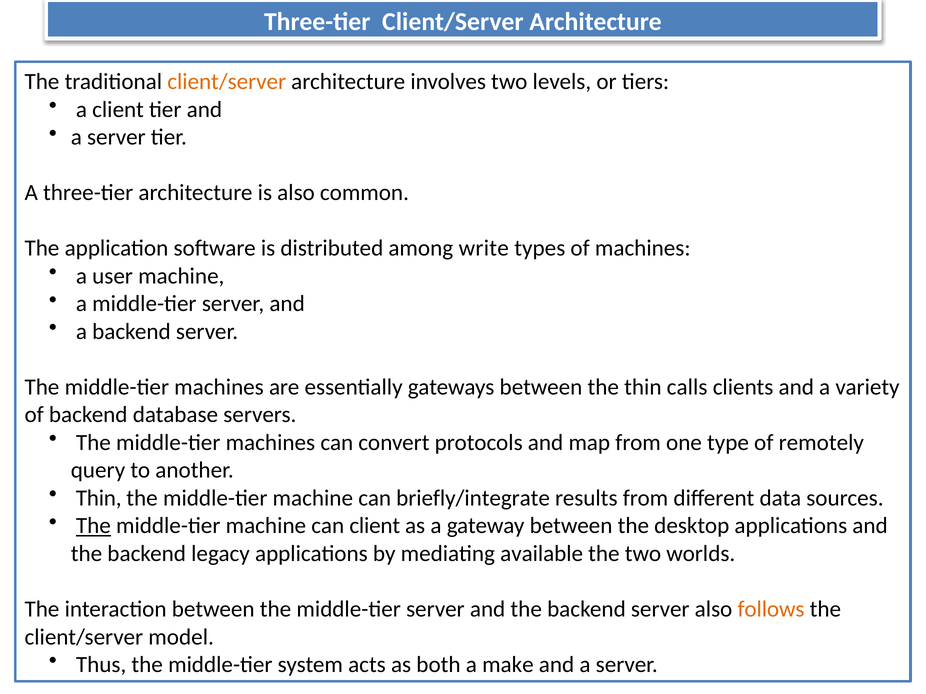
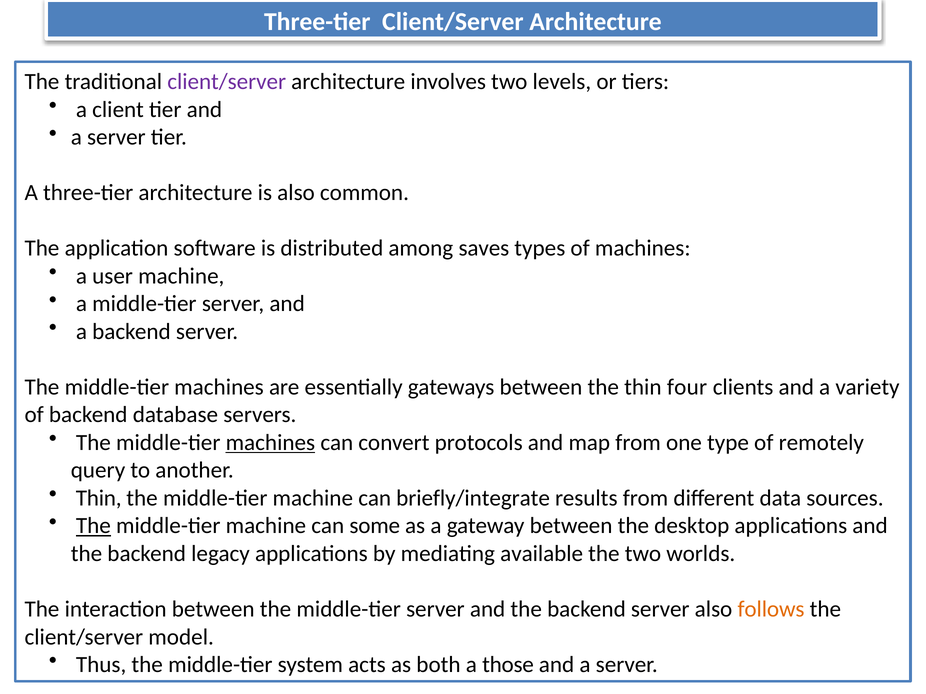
client/server at (227, 82) colour: orange -> purple
write: write -> saves
calls: calls -> four
machines at (270, 443) underline: none -> present
can client: client -> some
make: make -> those
